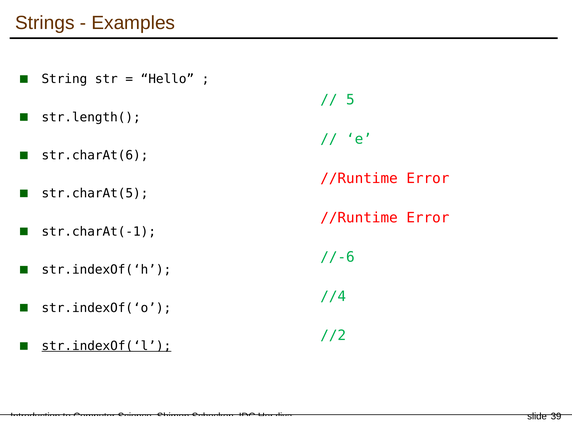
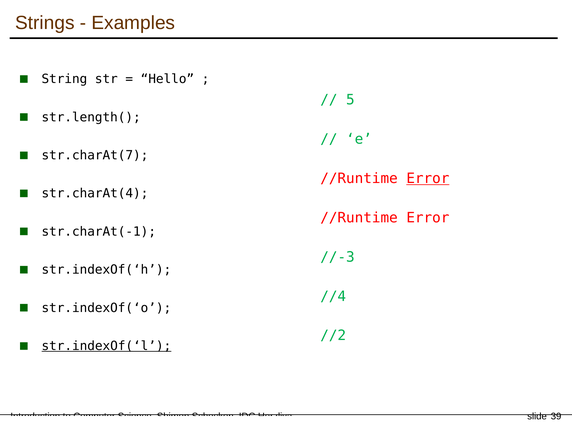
str.charAt(6: str.charAt(6 -> str.charAt(7
Error at (428, 178) underline: none -> present
str.charAt(5: str.charAt(5 -> str.charAt(4
//-6: //-6 -> //-3
